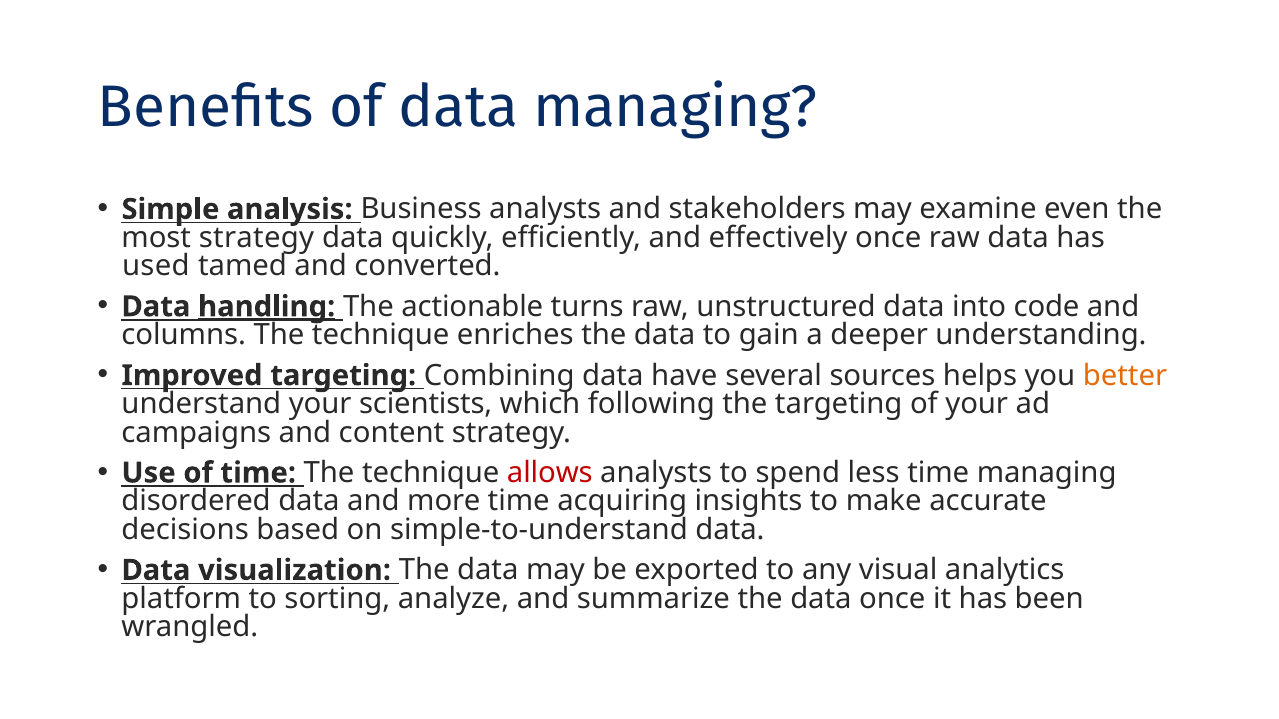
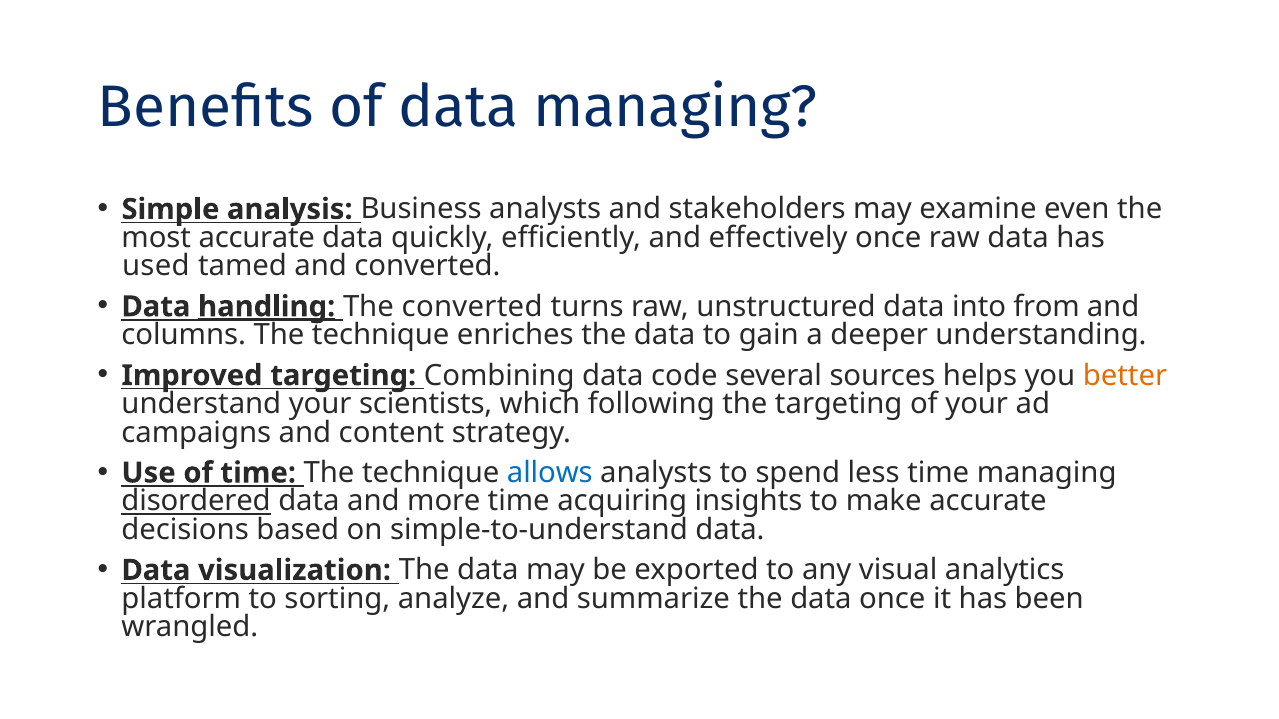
most strategy: strategy -> accurate
The actionable: actionable -> converted
code: code -> from
have: have -> code
allows colour: red -> blue
disordered underline: none -> present
